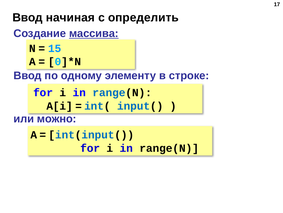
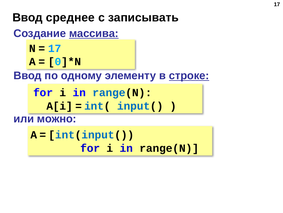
начиная: начиная -> среднее
определить: определить -> записывать
15 at (55, 48): 15 -> 17
строке underline: none -> present
